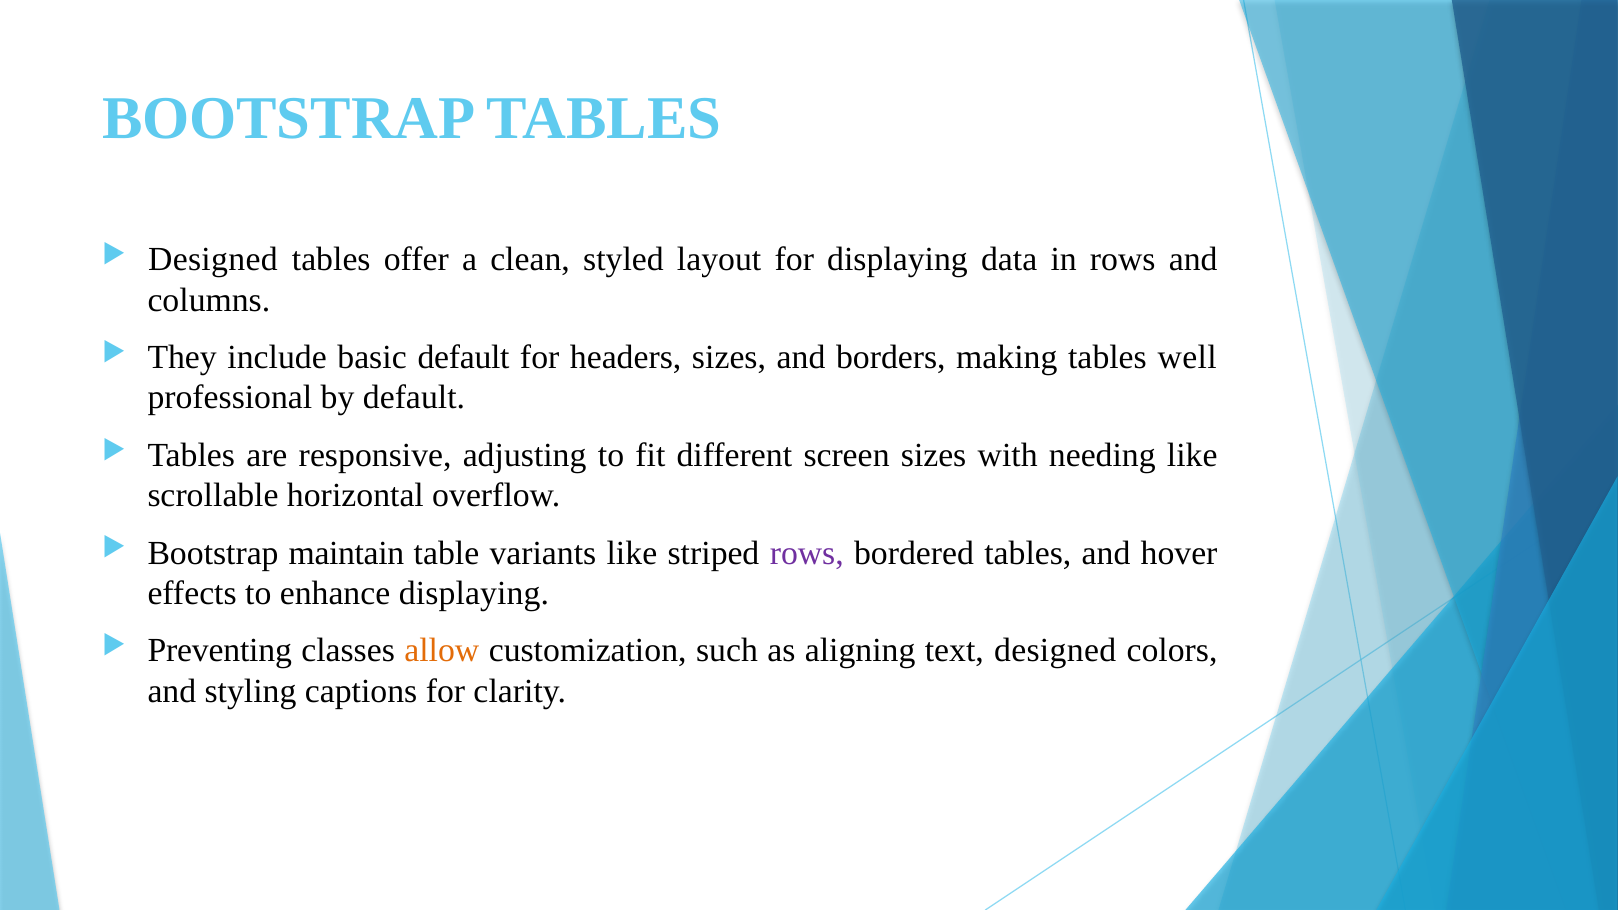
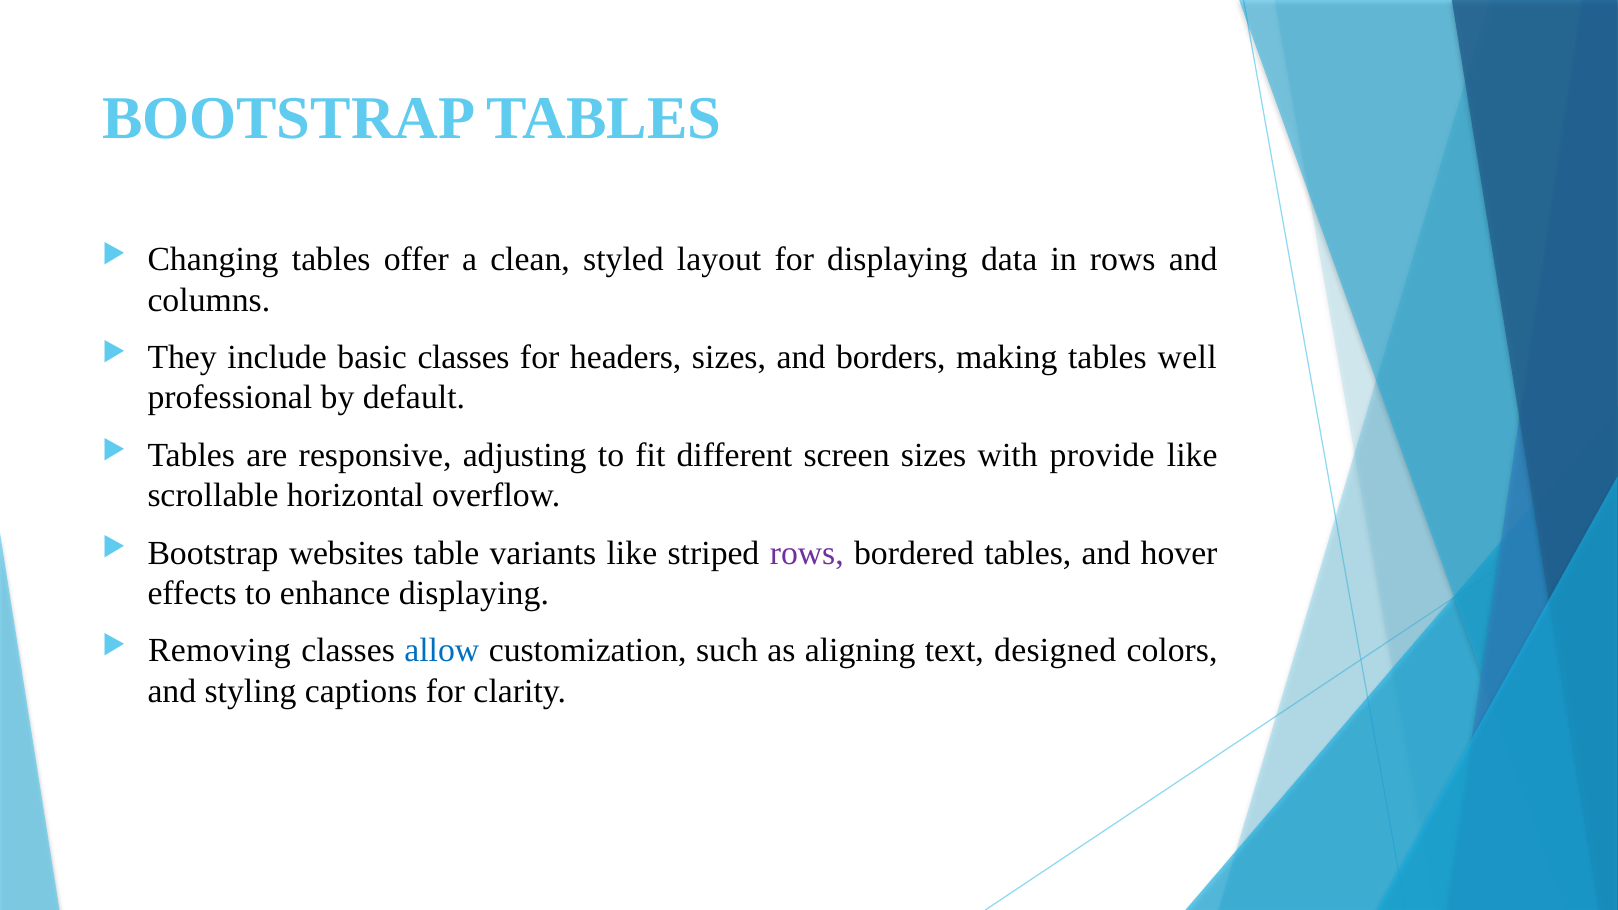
Designed at (213, 260): Designed -> Changing
basic default: default -> classes
needing: needing -> provide
maintain: maintain -> websites
Preventing: Preventing -> Removing
allow colour: orange -> blue
